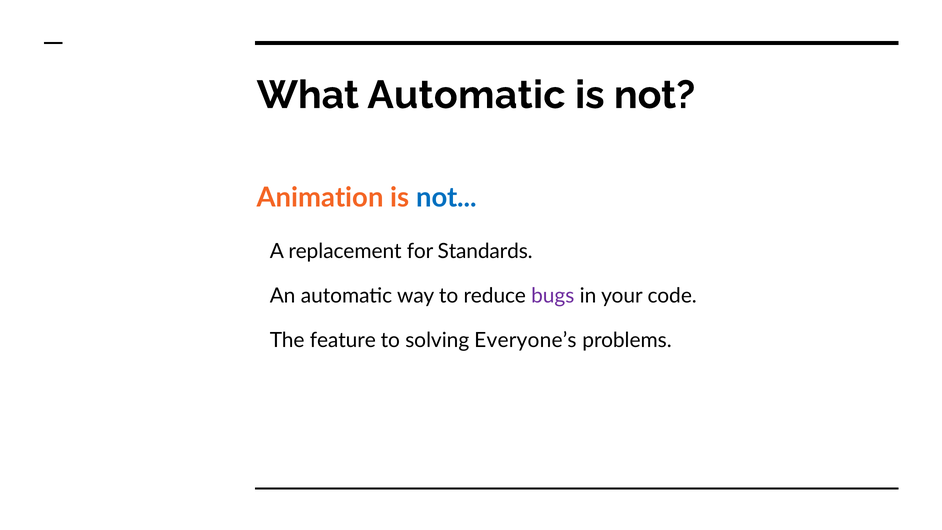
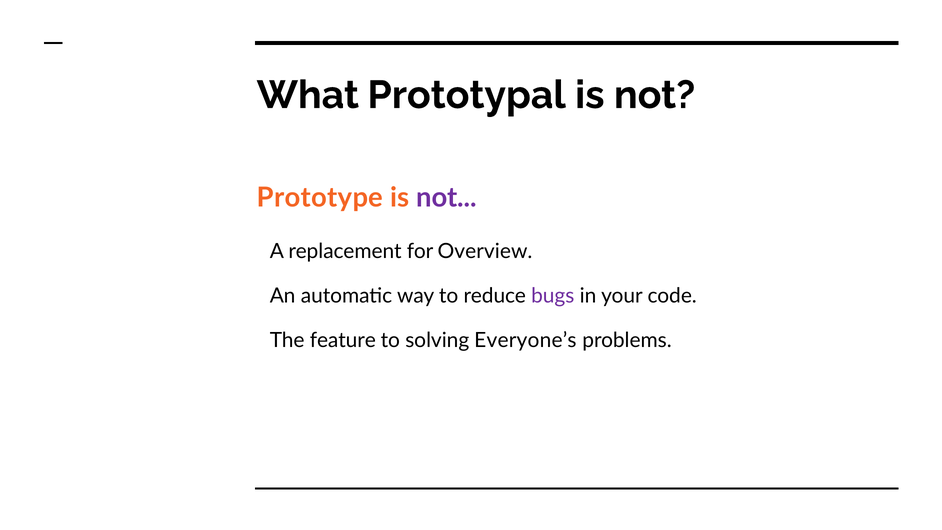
What Automatic: Automatic -> Prototypal
Animation: Animation -> Prototype
not at (446, 198) colour: blue -> purple
Standards: Standards -> Overview
